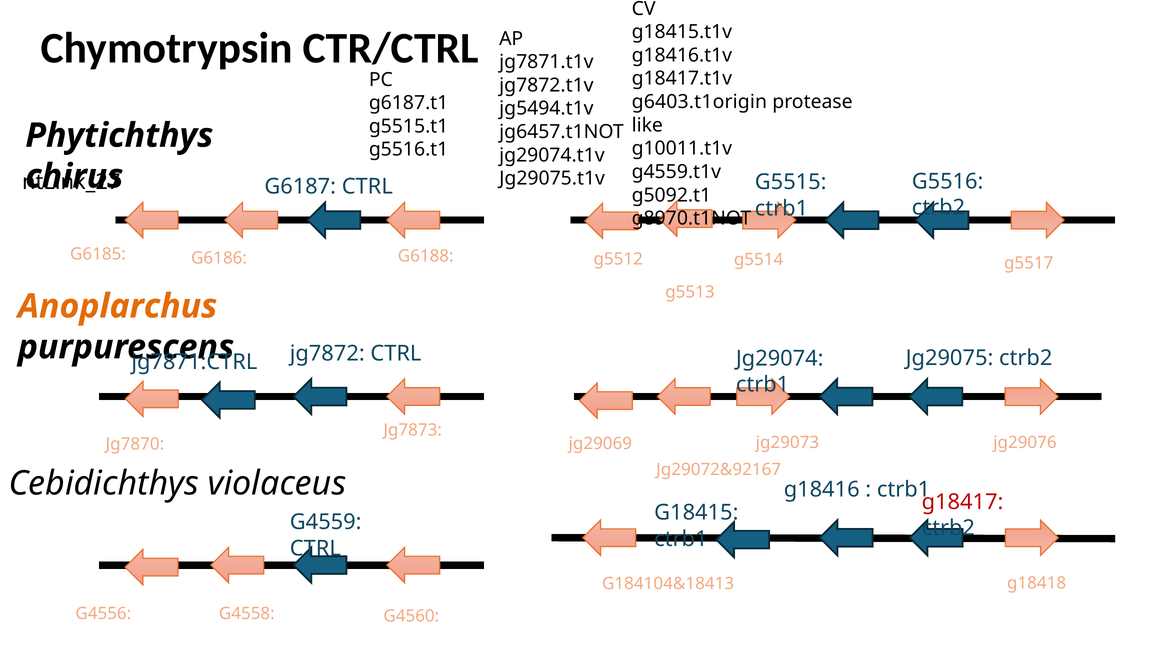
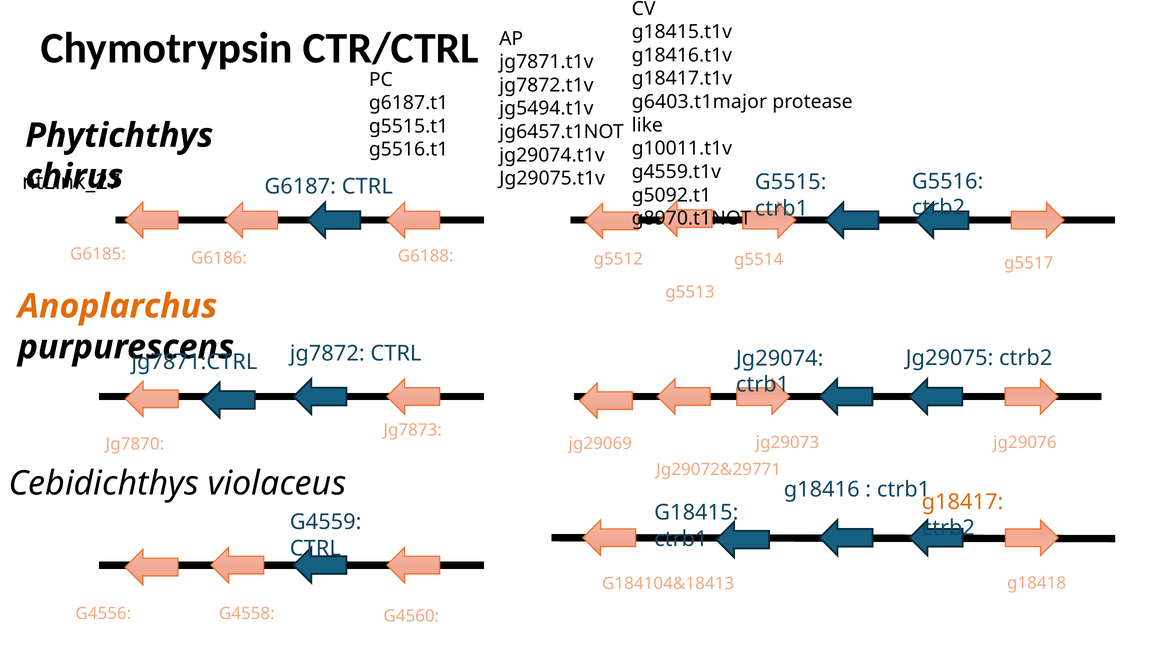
g6403.t1origin: g6403.t1origin -> g6403.t1major
Jg29072&92167: Jg29072&92167 -> Jg29072&29771
g18417 colour: red -> orange
